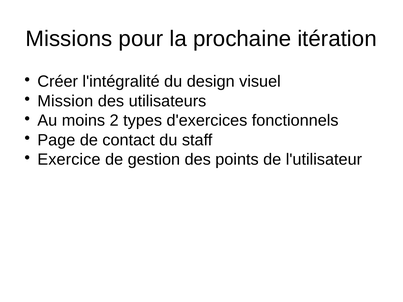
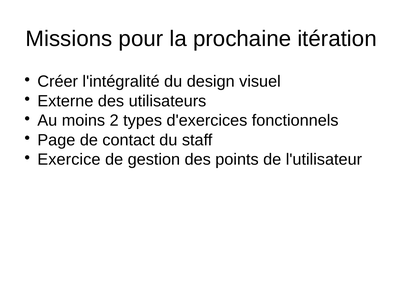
Mission: Mission -> Externe
